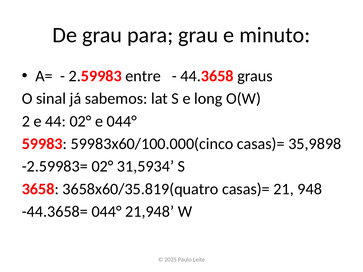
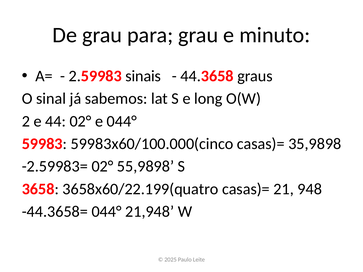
entre: entre -> sinais
31,5934: 31,5934 -> 55,9898
3658x60/35.819(quatro: 3658x60/35.819(quatro -> 3658x60/22.199(quatro
